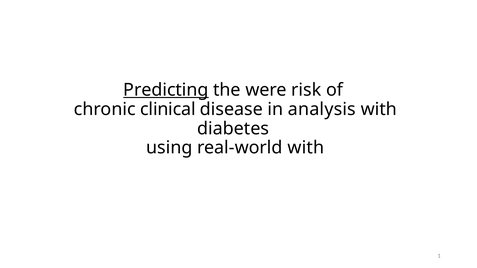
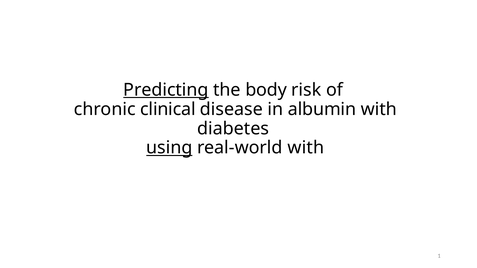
were: were -> body
analysis: analysis -> albumin
using underline: none -> present
